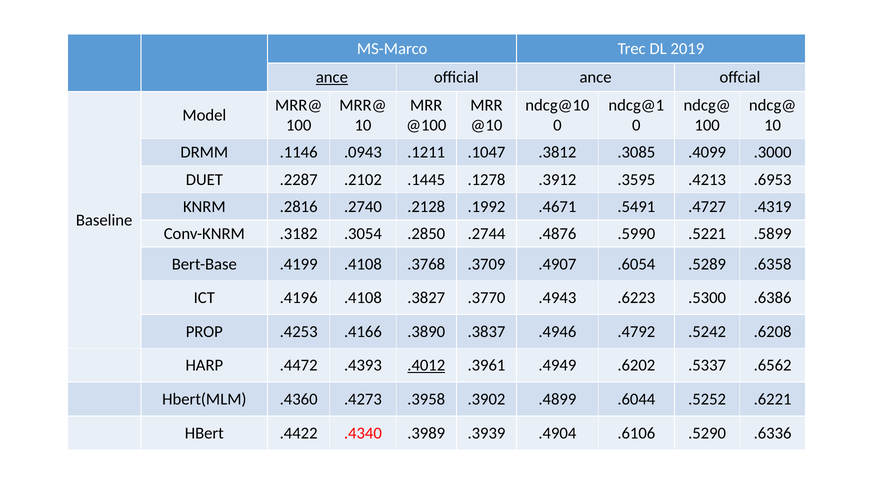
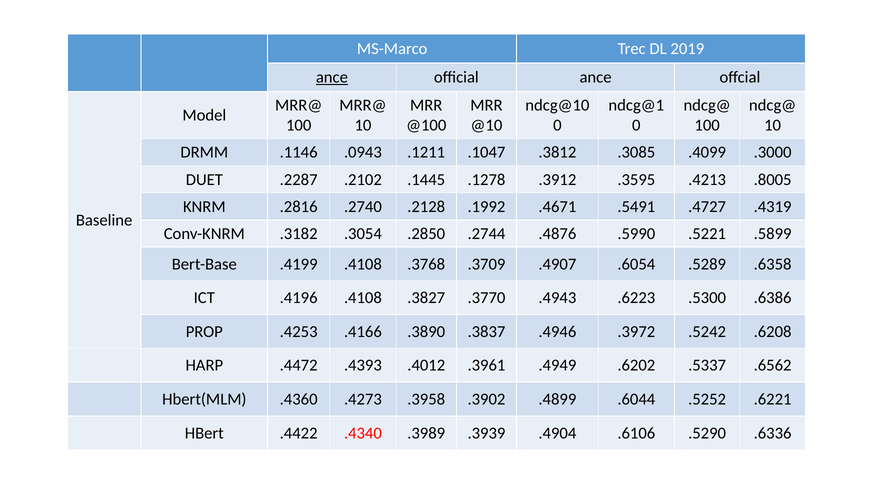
.6953: .6953 -> .8005
.4792: .4792 -> .3972
.4012 underline: present -> none
